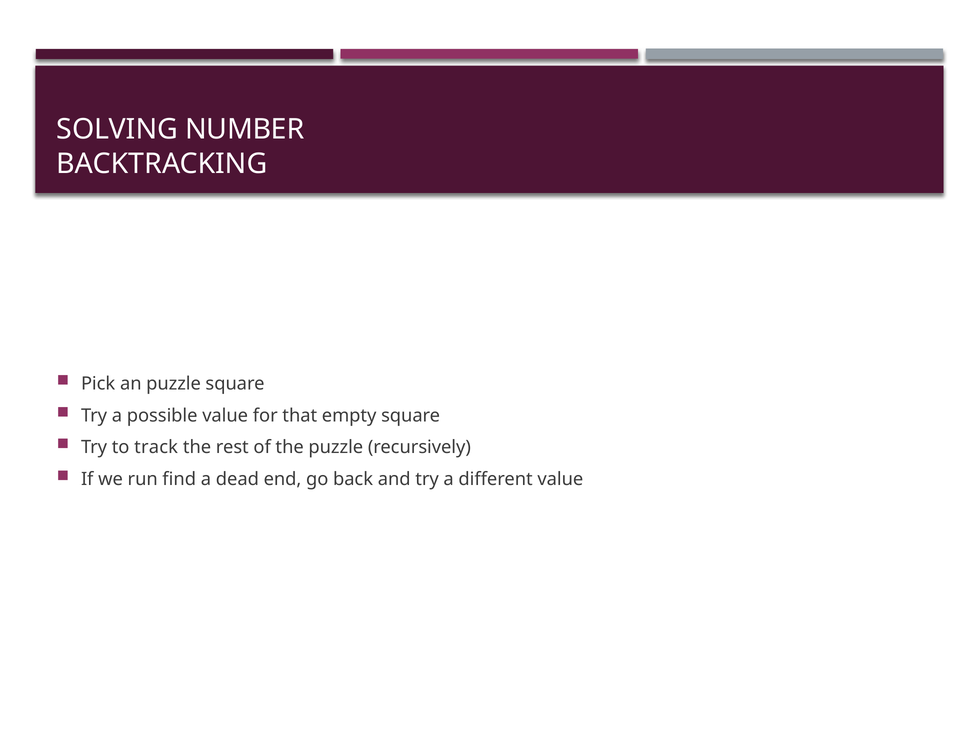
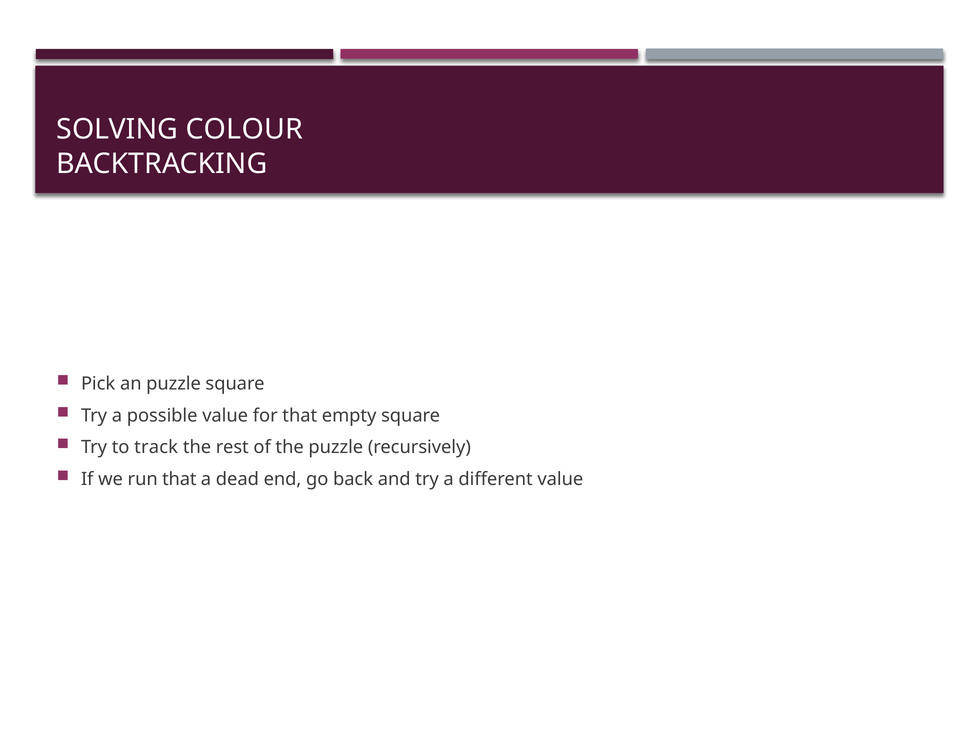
NUMBER: NUMBER -> COLOUR
run find: find -> that
